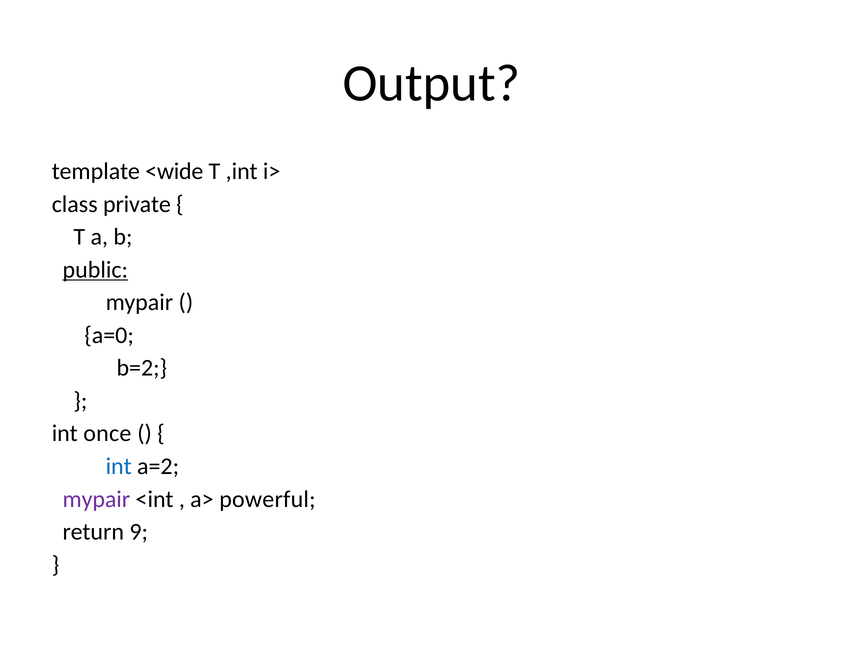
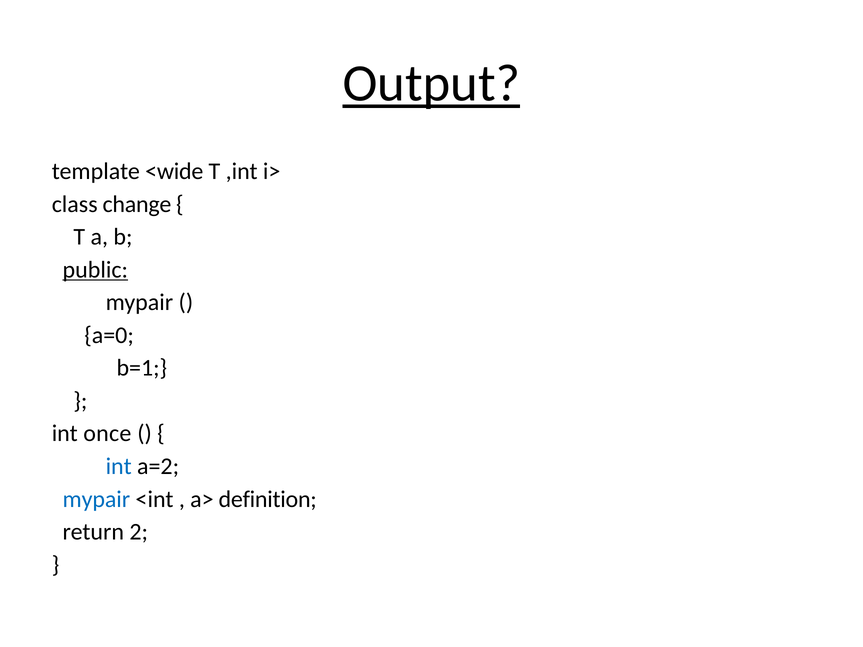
Output underline: none -> present
private: private -> change
b=2: b=2 -> b=1
mypair at (96, 499) colour: purple -> blue
powerful: powerful -> definition
9: 9 -> 2
